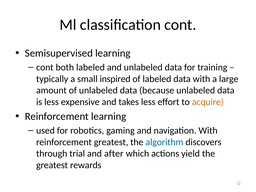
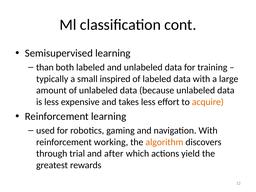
cont at (45, 67): cont -> than
reinforcement greatest: greatest -> working
algorithm colour: blue -> orange
